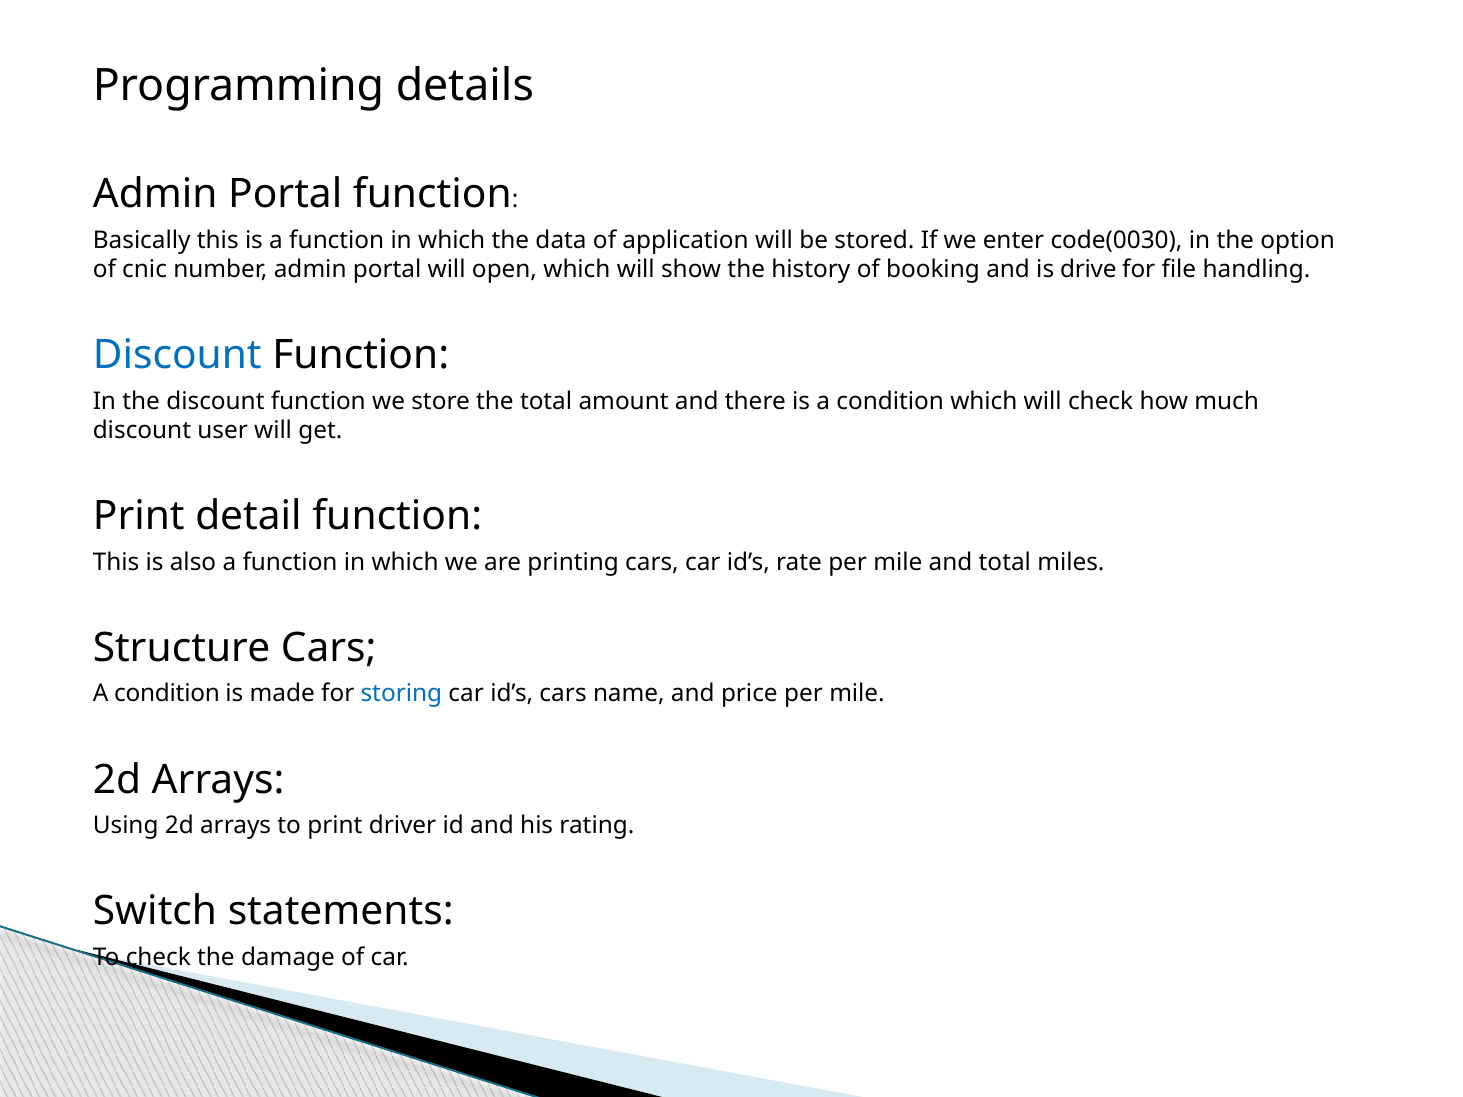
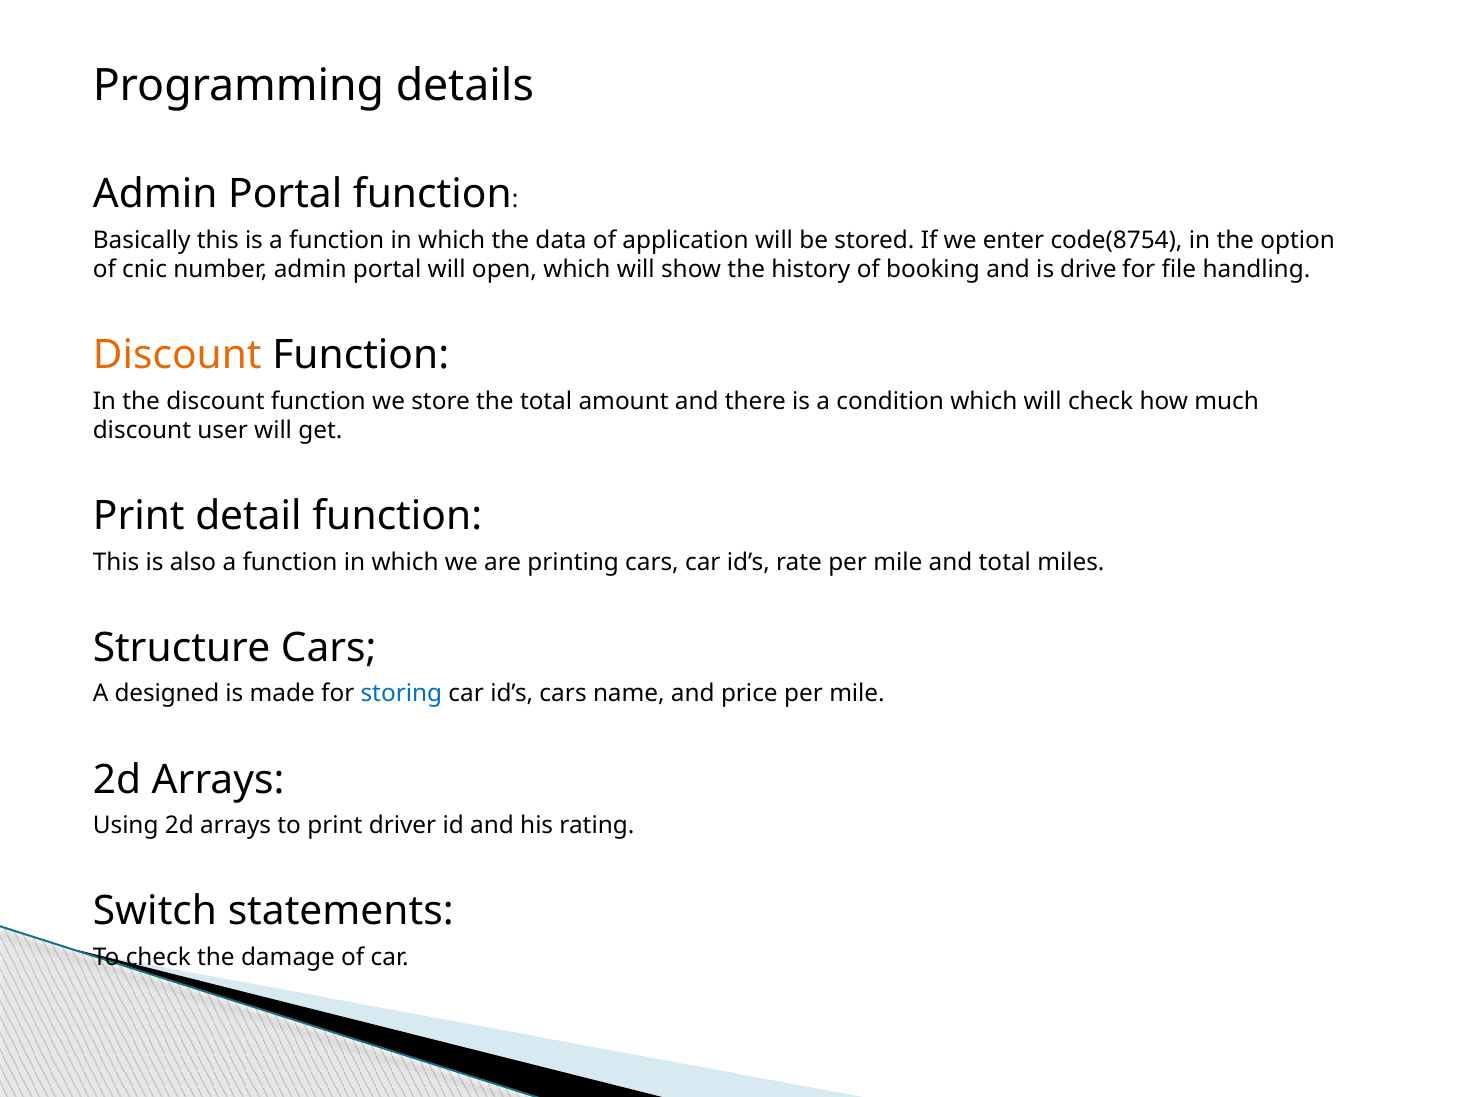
code(0030: code(0030 -> code(8754
Discount at (177, 355) colour: blue -> orange
condition at (167, 694): condition -> designed
